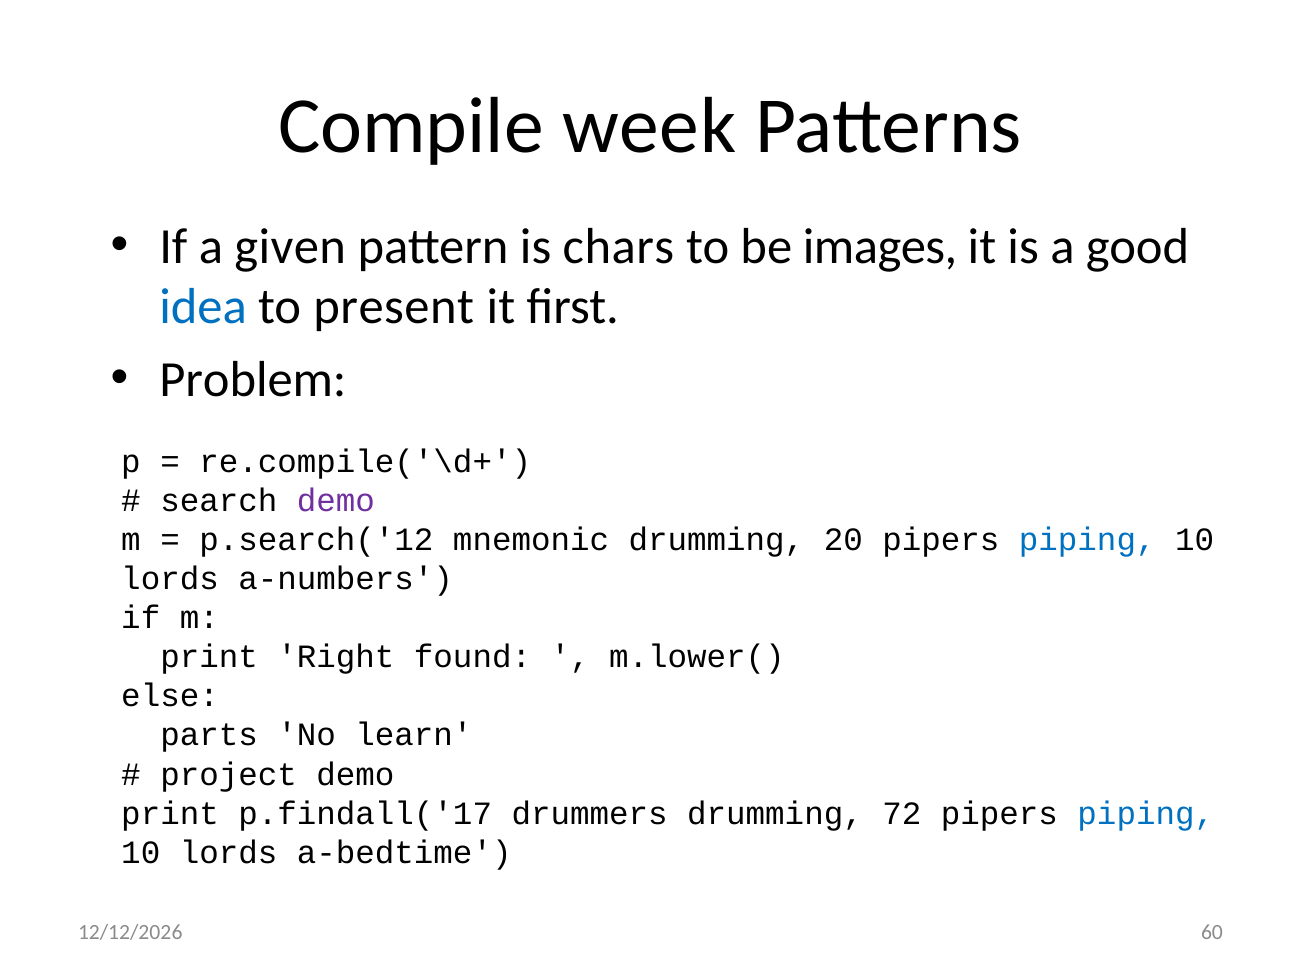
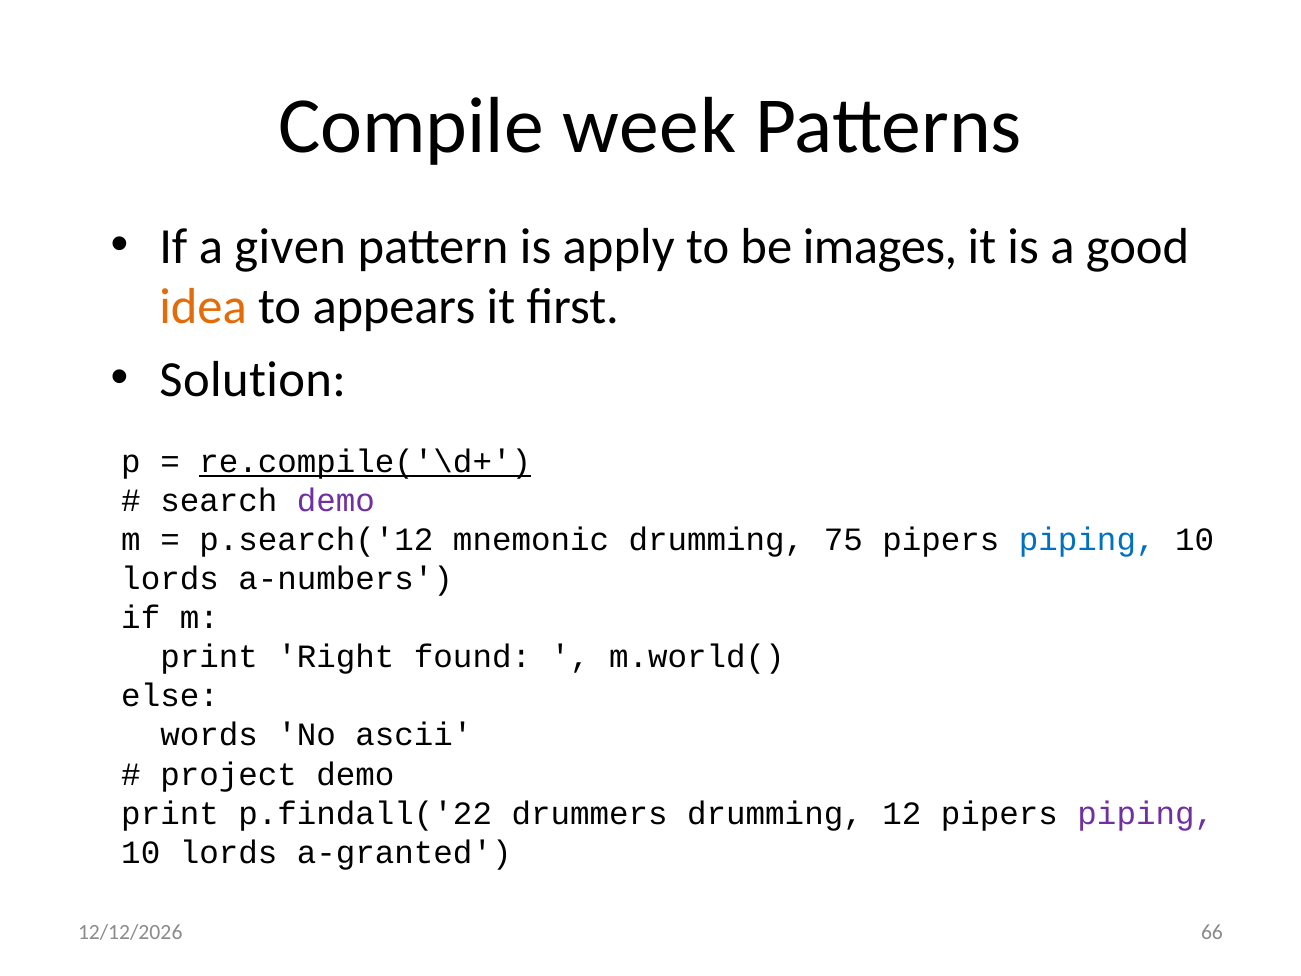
chars: chars -> apply
idea colour: blue -> orange
present: present -> appears
Problem: Problem -> Solution
re.compile('\d+ underline: none -> present
20: 20 -> 75
m.lower(: m.lower( -> m.world(
parts: parts -> words
learn: learn -> ascii
p.findall('17: p.findall('17 -> p.findall('22
72: 72 -> 12
piping at (1146, 813) colour: blue -> purple
a-bedtime: a-bedtime -> a-granted
60: 60 -> 66
